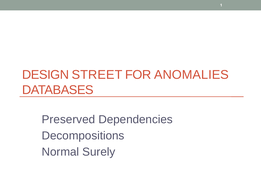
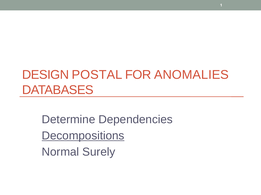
STREET: STREET -> POSTAL
Preserved: Preserved -> Determine
Decompositions underline: none -> present
